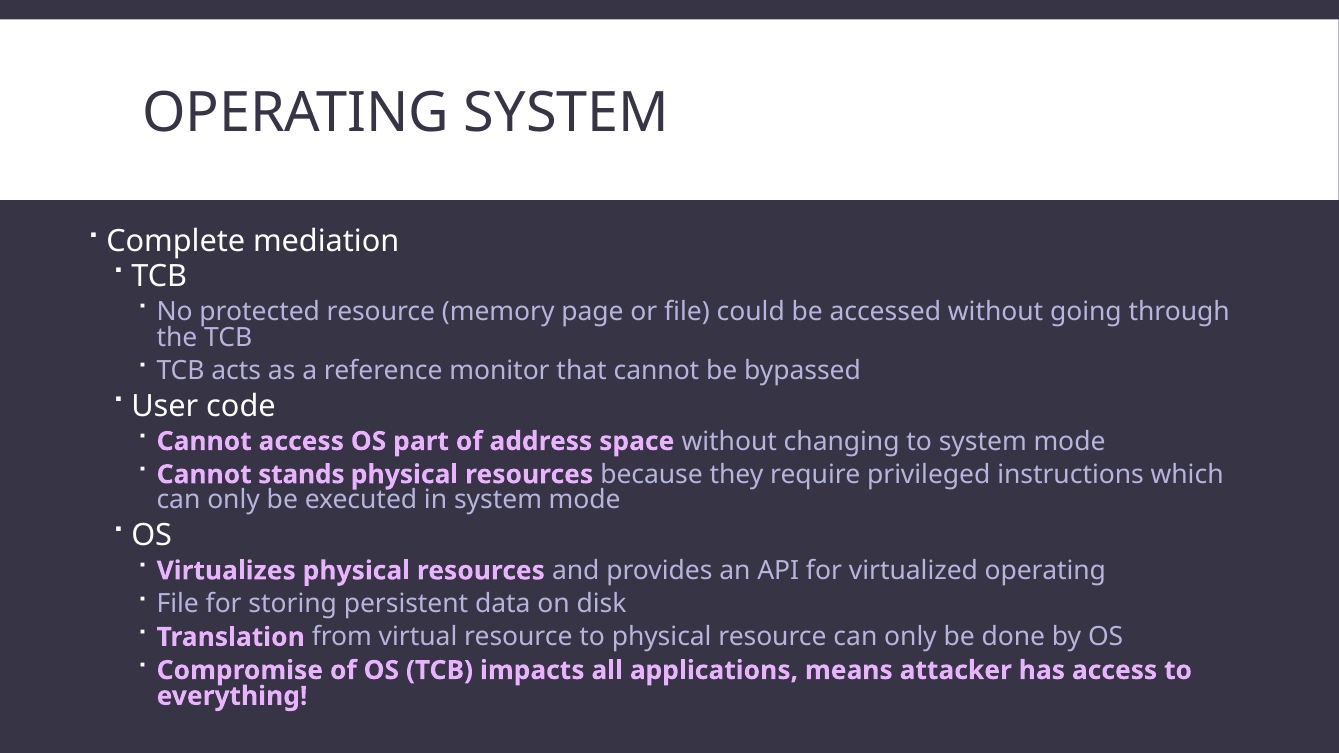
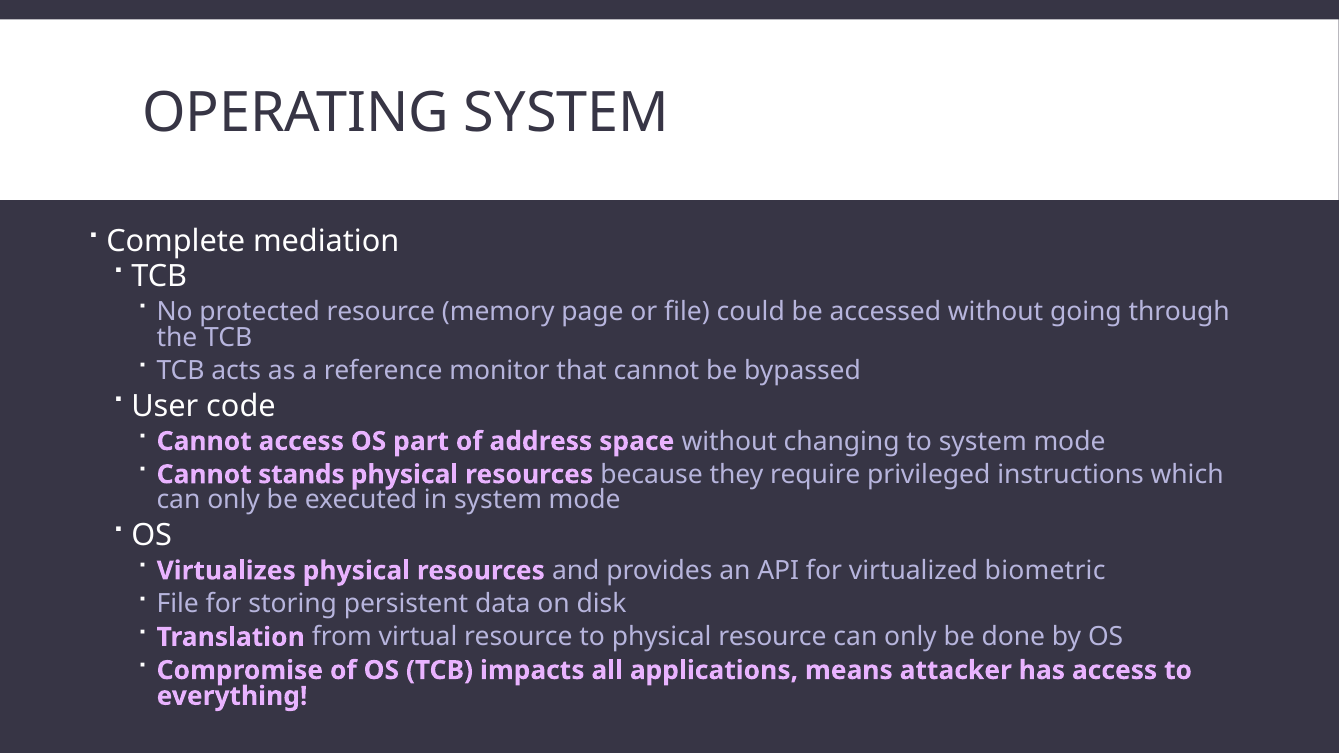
virtualized operating: operating -> biometric
